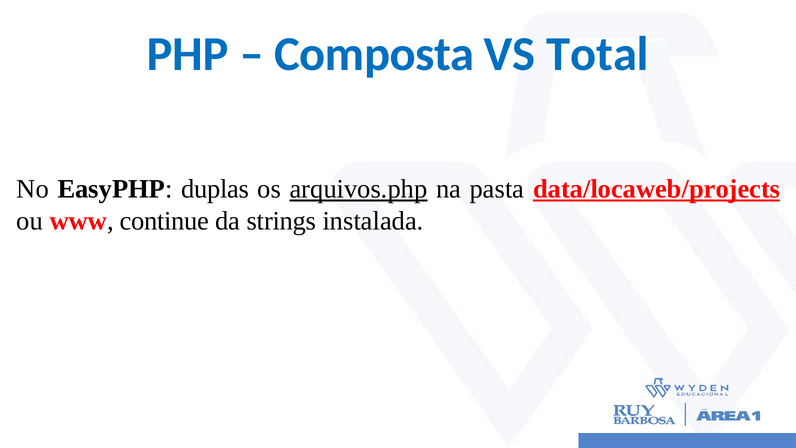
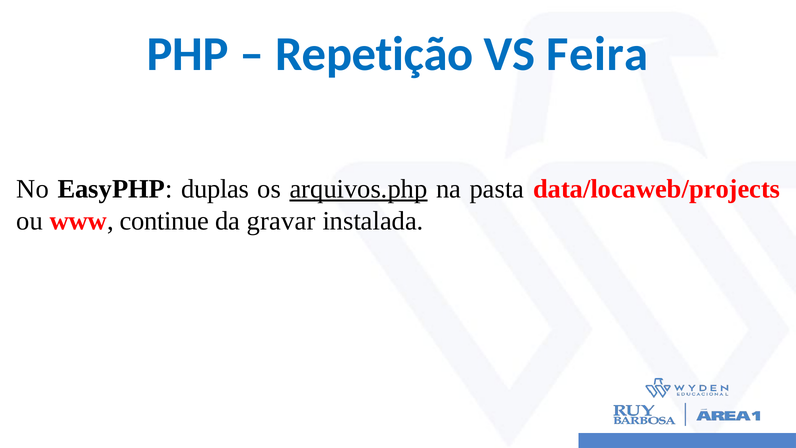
Composta: Composta -> Repetição
Total: Total -> Feira
data/locaweb/projects underline: present -> none
strings: strings -> gravar
